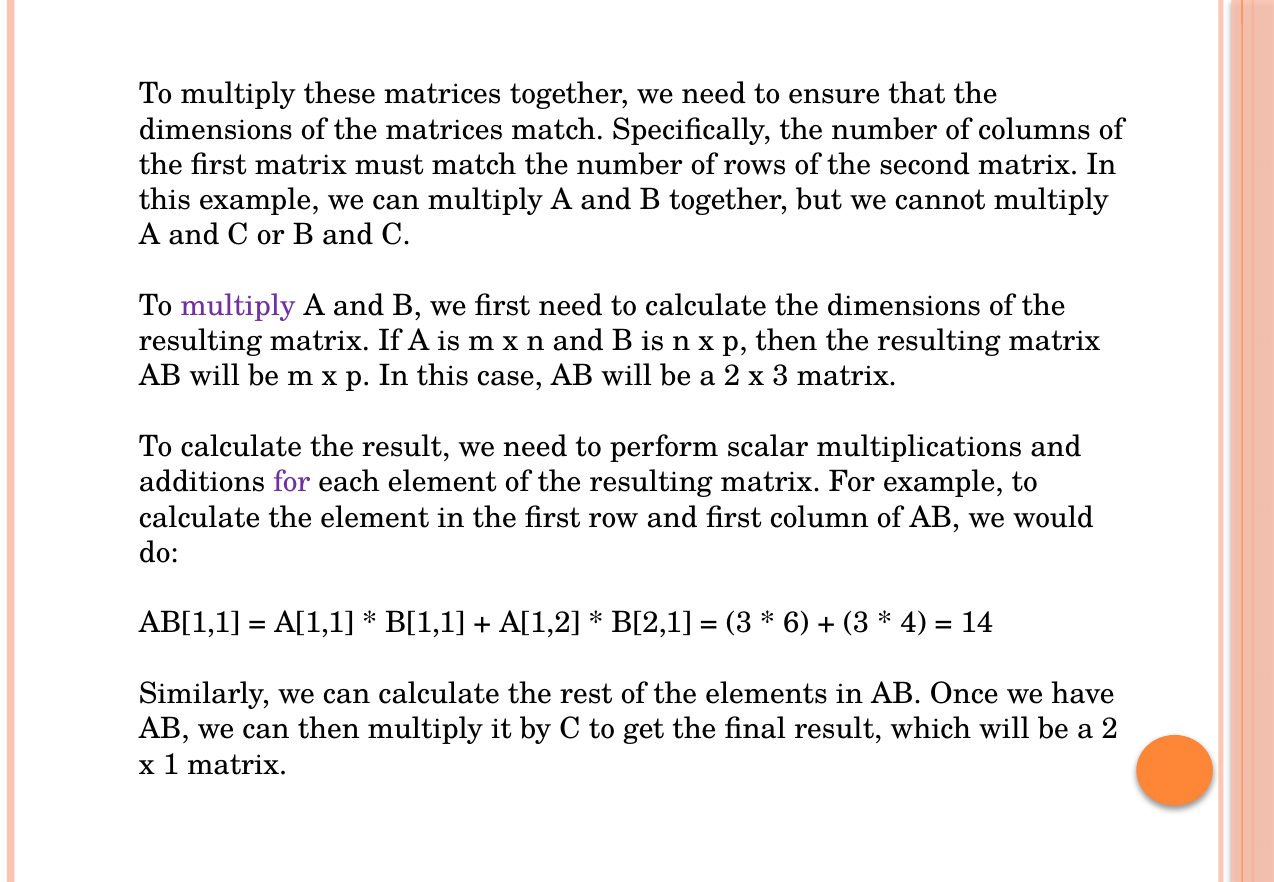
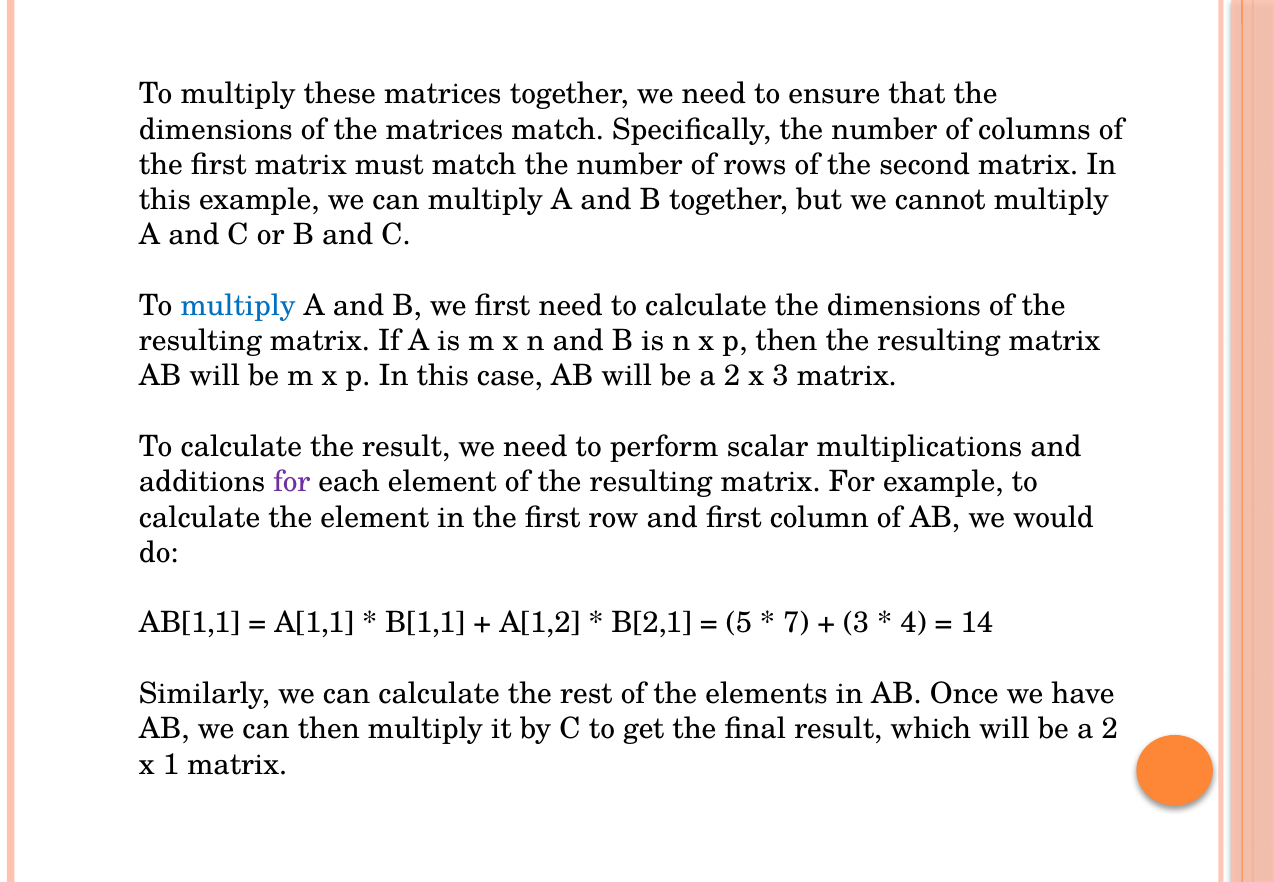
multiply at (238, 306) colour: purple -> blue
3 at (739, 623): 3 -> 5
6: 6 -> 7
